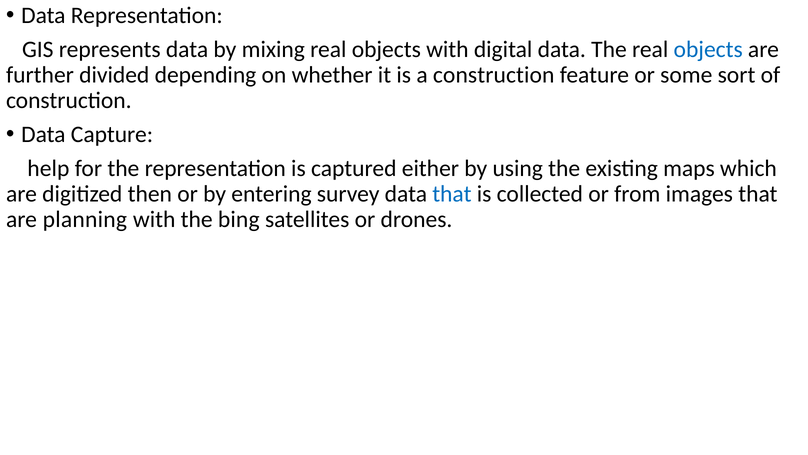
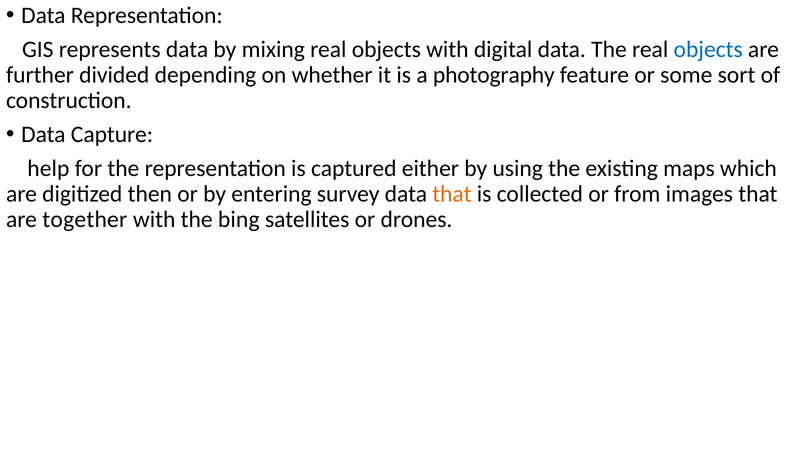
a construction: construction -> photography
that at (452, 194) colour: blue -> orange
planning: planning -> together
